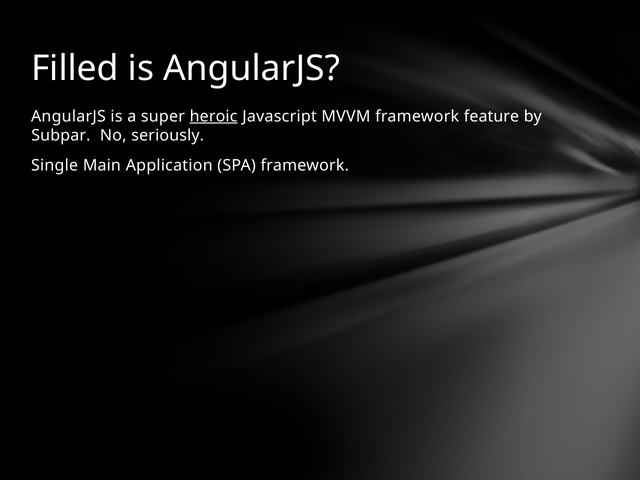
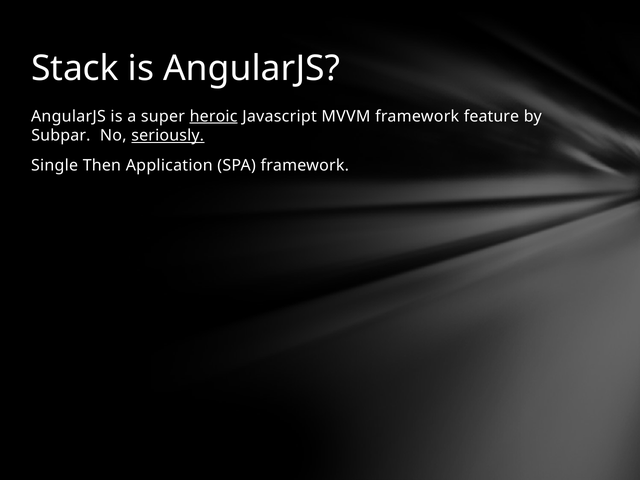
Filled: Filled -> Stack
seriously underline: none -> present
Main: Main -> Then
